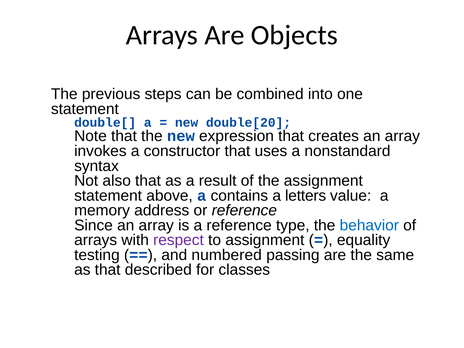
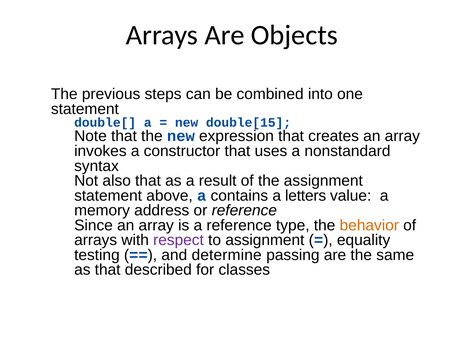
double[20: double[20 -> double[15
behavior colour: blue -> orange
numbered: numbered -> determine
